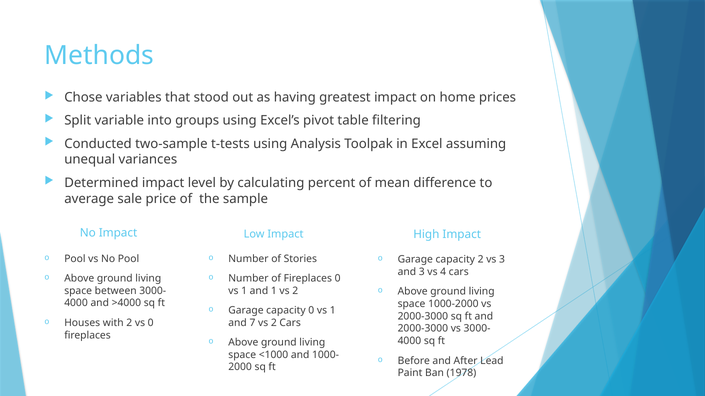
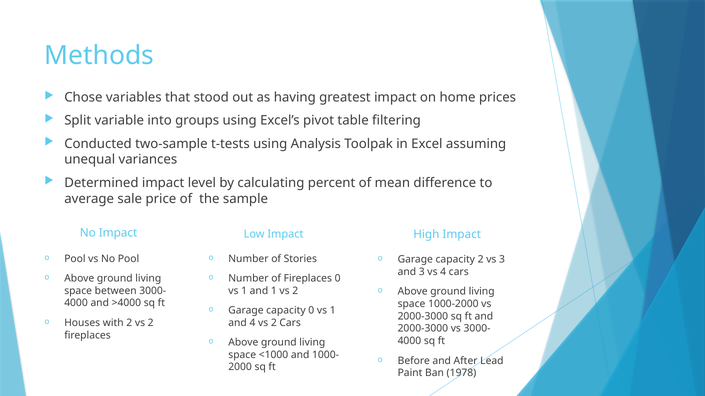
2 vs 0: 0 -> 2
and 7: 7 -> 4
